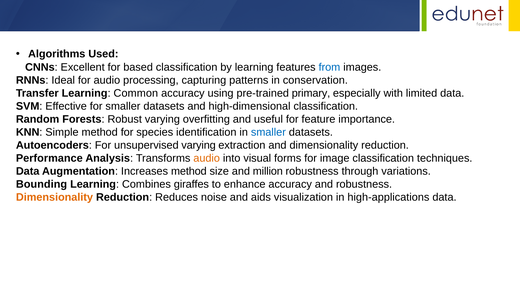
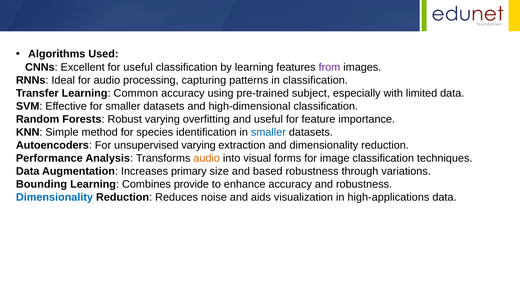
for based: based -> useful
from colour: blue -> purple
in conservation: conservation -> classification
primary: primary -> subject
Increases method: method -> primary
million: million -> based
giraffes: giraffes -> provide
Dimensionality at (54, 197) colour: orange -> blue
